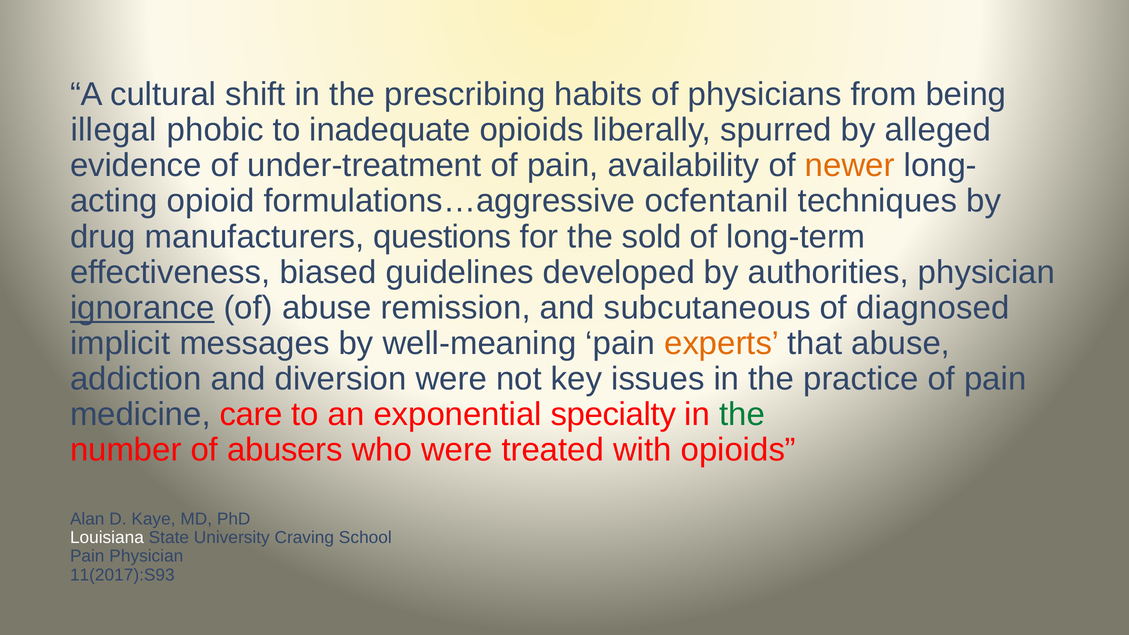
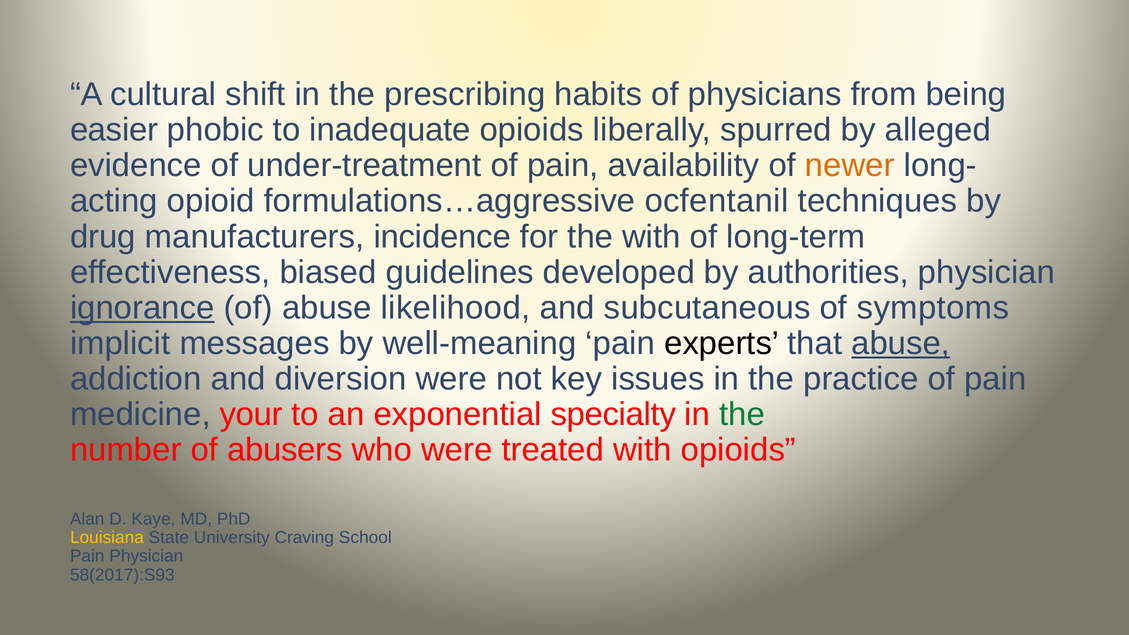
illegal: illegal -> easier
questions: questions -> incidence
the sold: sold -> with
remission: remission -> likelihood
diagnosed: diagnosed -> symptoms
experts colour: orange -> black
abuse at (901, 343) underline: none -> present
care: care -> your
Louisiana colour: white -> yellow
11(2017):S93: 11(2017):S93 -> 58(2017):S93
